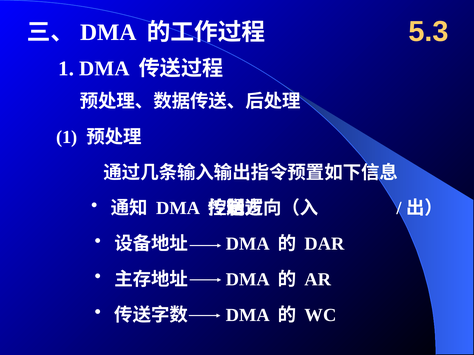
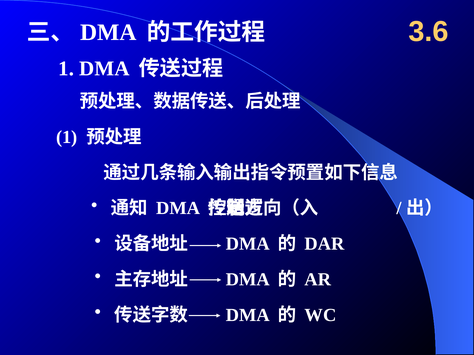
5.3: 5.3 -> 3.6
